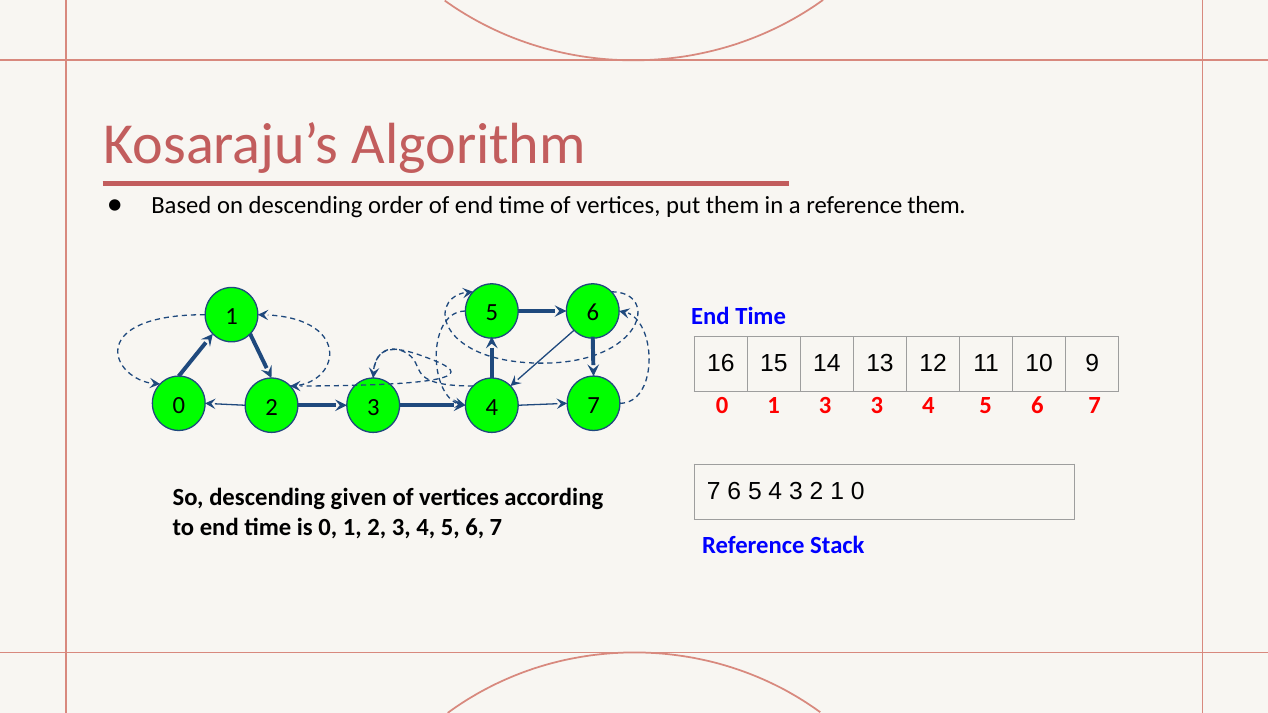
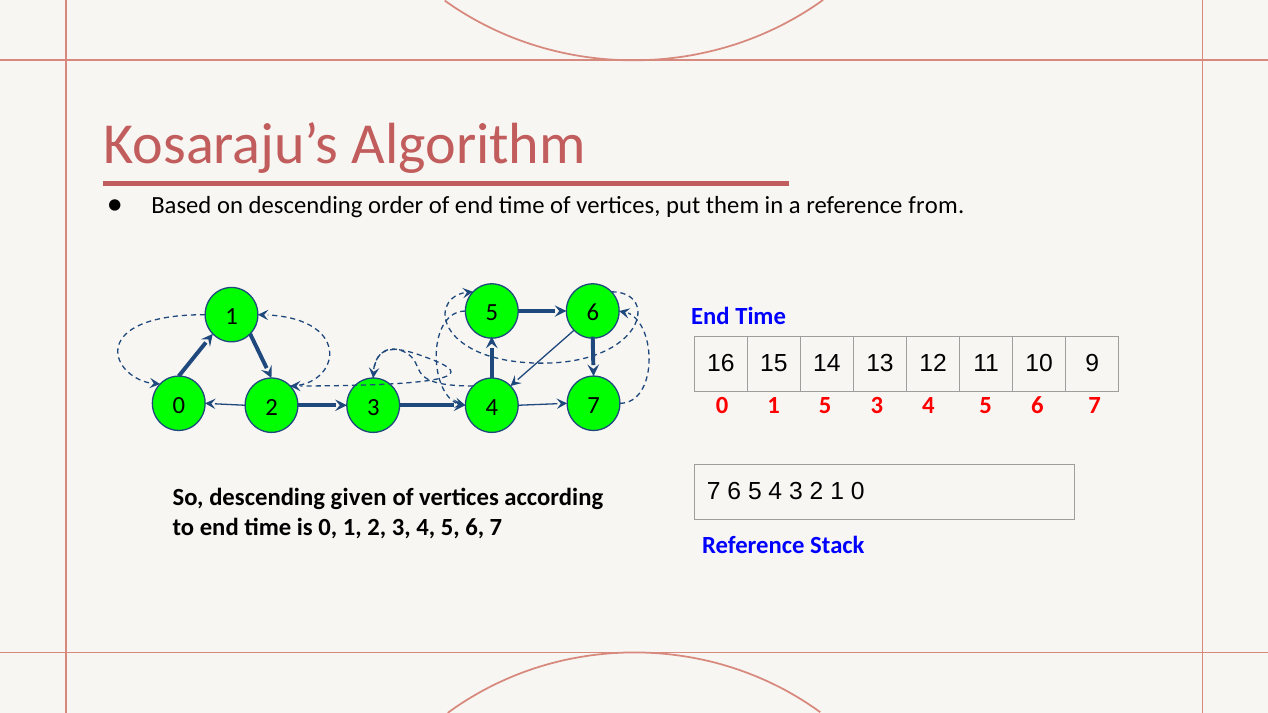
reference them: them -> from
0 1 3: 3 -> 5
